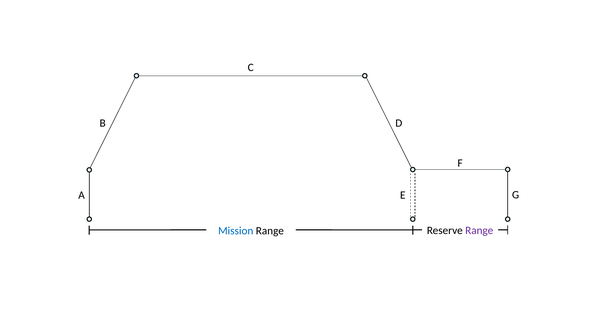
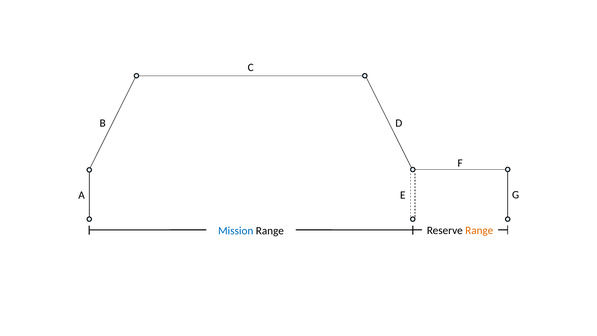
Range at (479, 230) colour: purple -> orange
